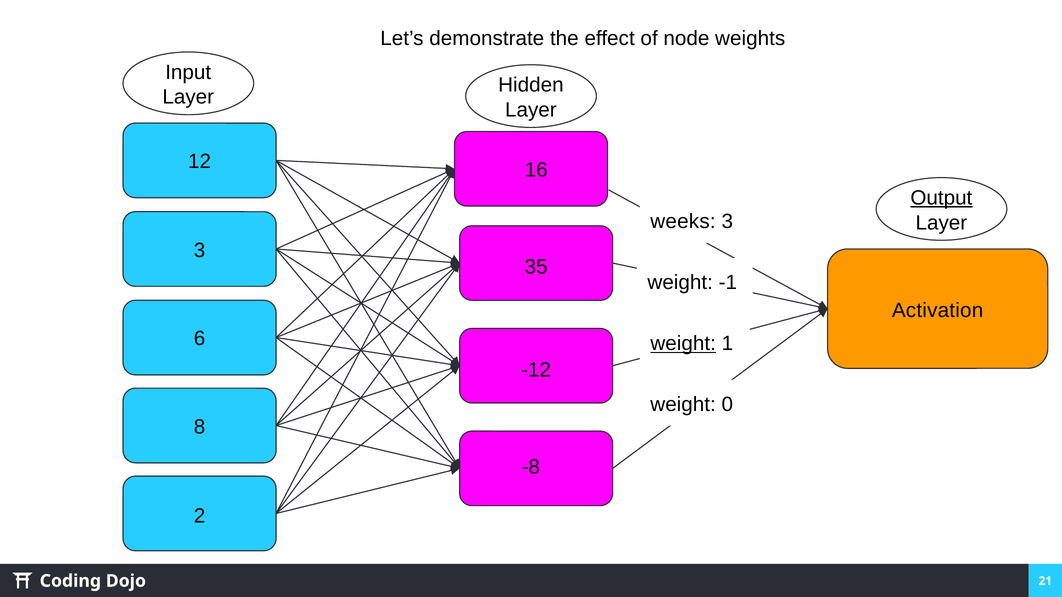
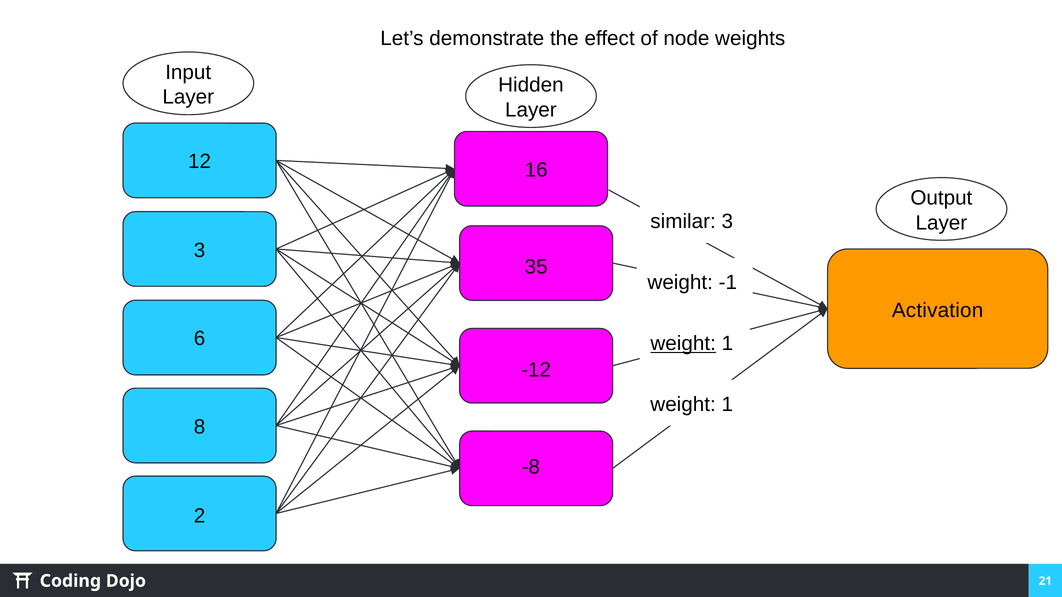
Output underline: present -> none
weeks: weeks -> similar
0 at (727, 404): 0 -> 1
